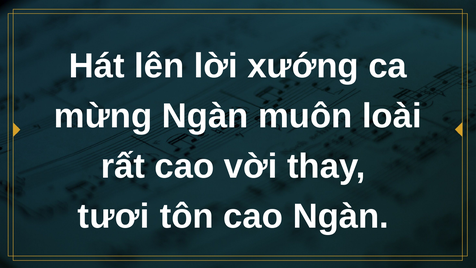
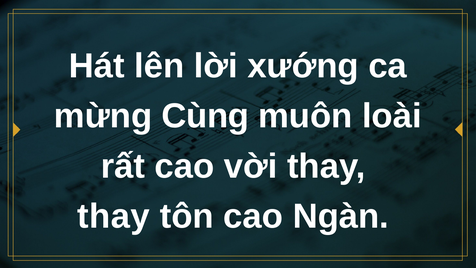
mừng Ngàn: Ngàn -> Cùng
tươi at (113, 216): tươi -> thay
